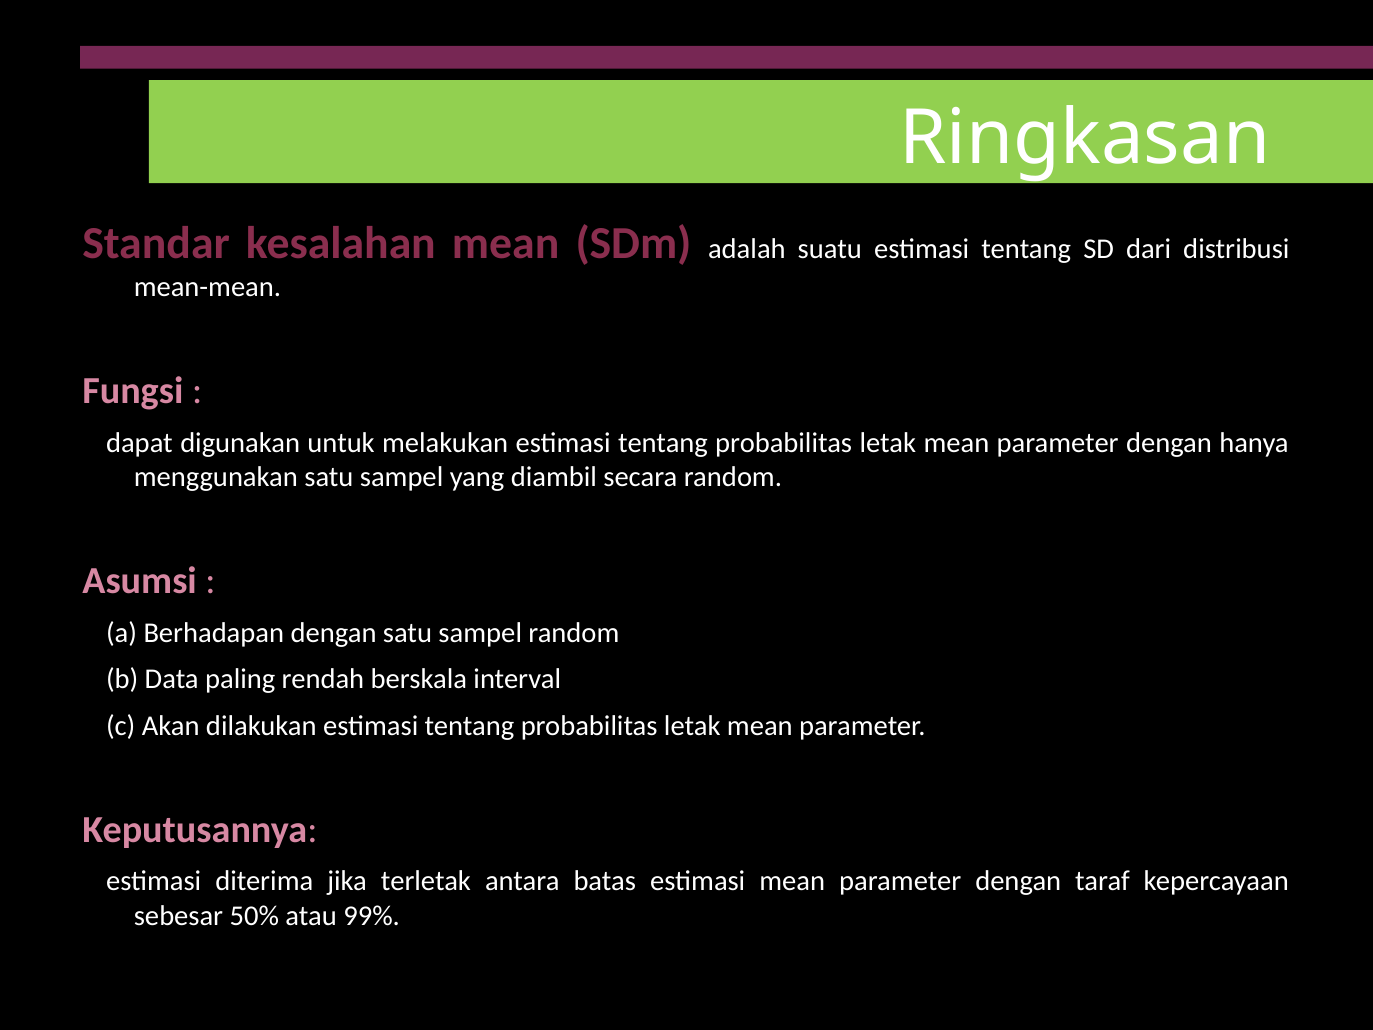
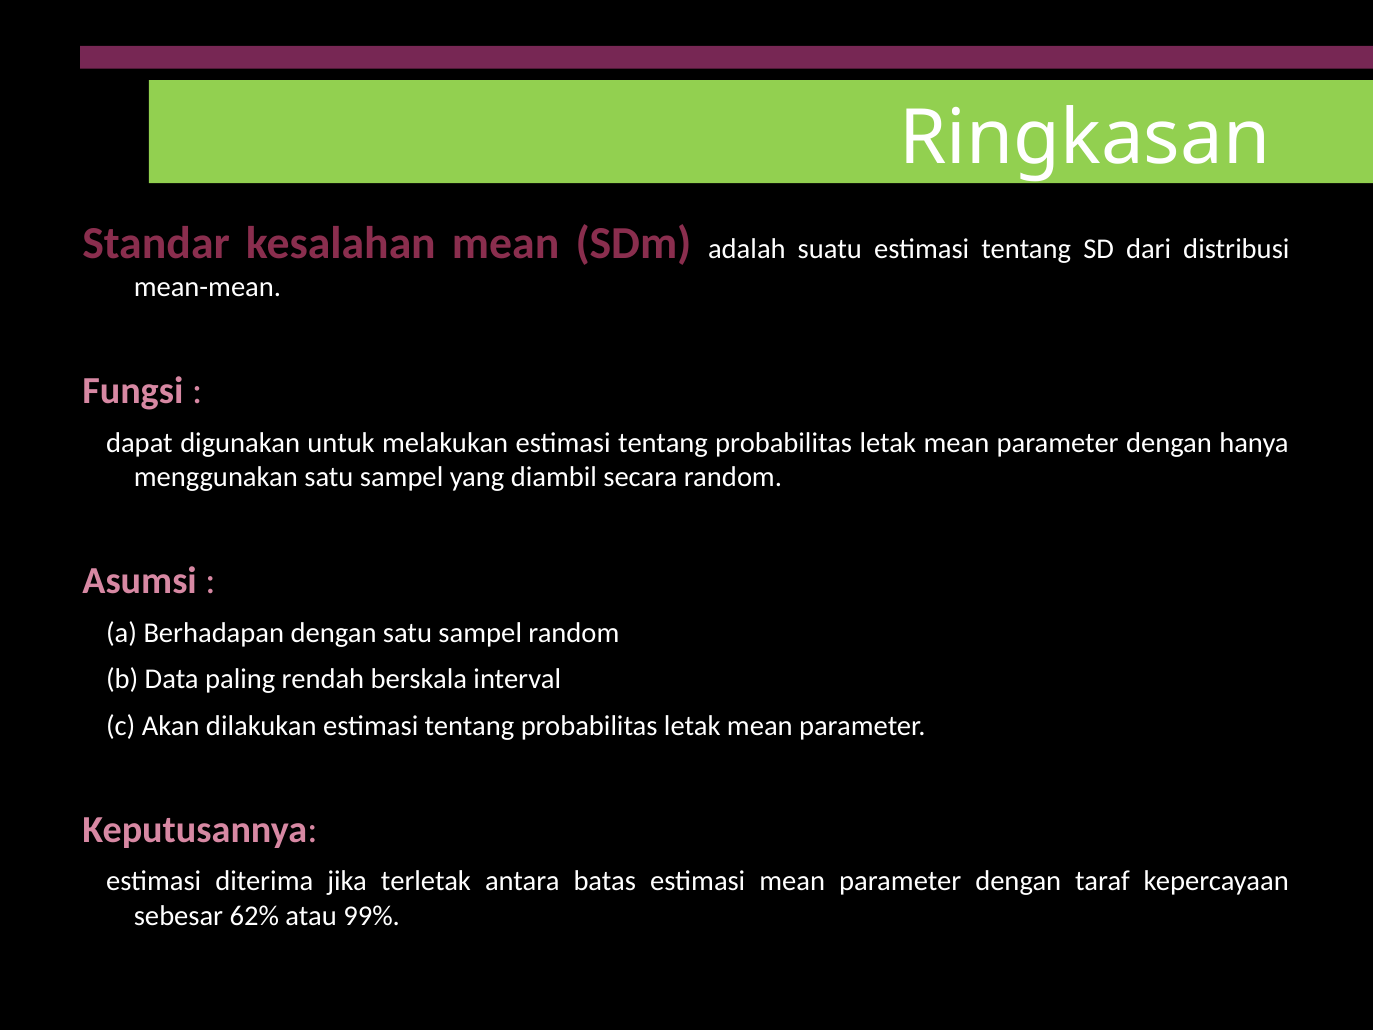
50%: 50% -> 62%
